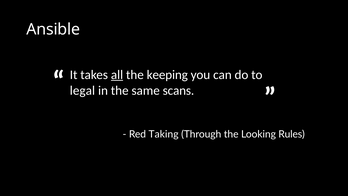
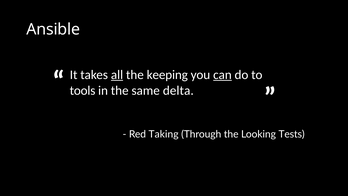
can underline: none -> present
legal: legal -> tools
scans: scans -> delta
Rules: Rules -> Tests
